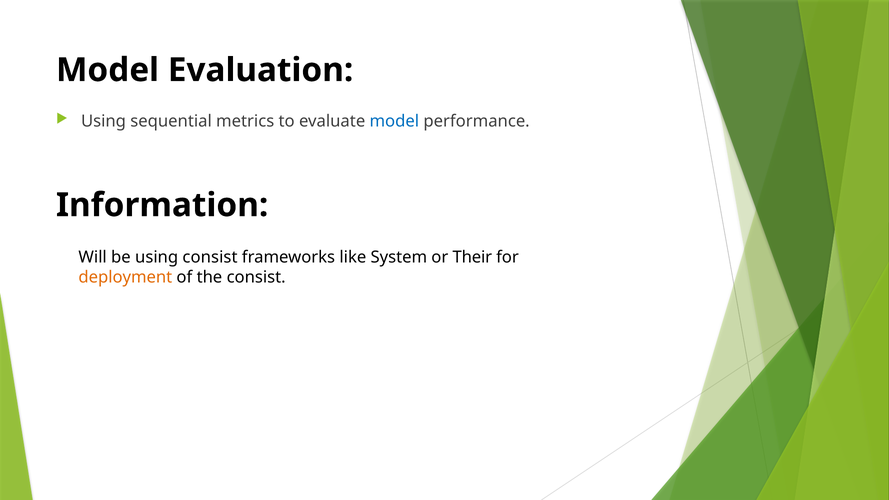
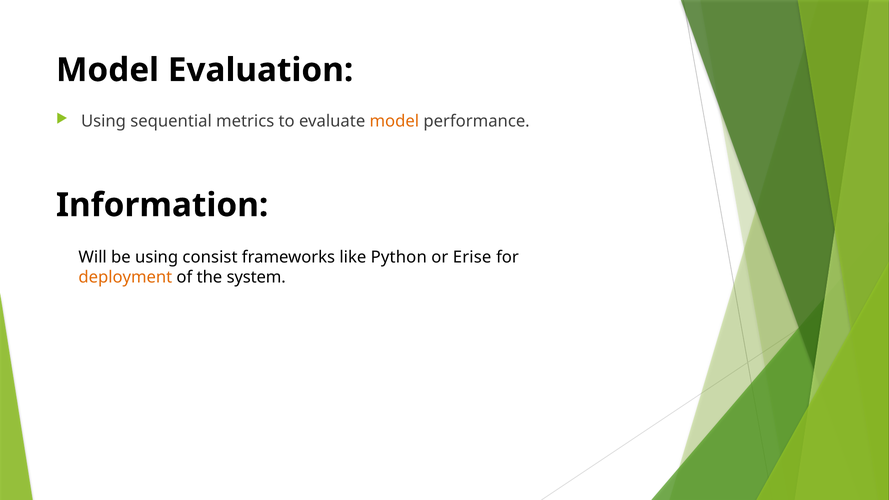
model at (394, 121) colour: blue -> orange
System: System -> Python
Their: Their -> Erise
the consist: consist -> system
